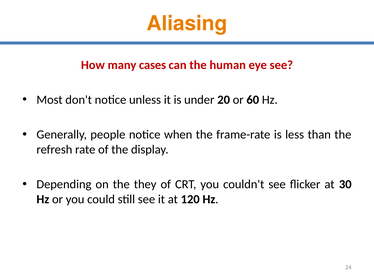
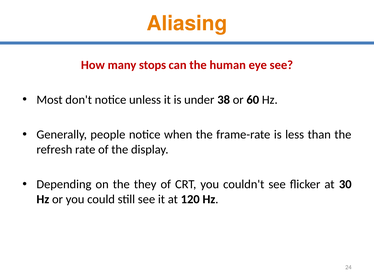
cases: cases -> stops
20: 20 -> 38
